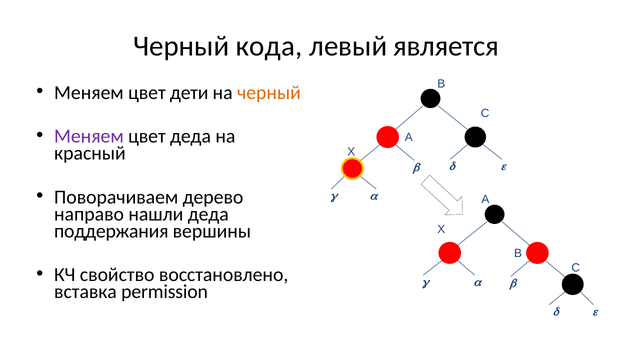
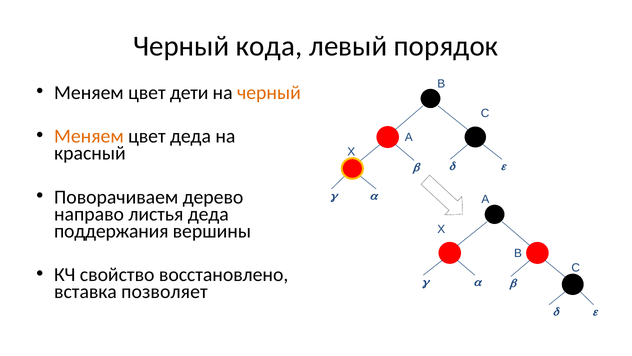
является: является -> порядок
Меняем at (89, 136) colour: purple -> orange
нашли: нашли -> листья
permission: permission -> позволяет
